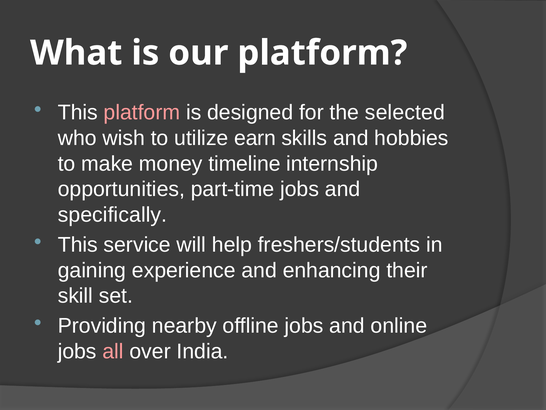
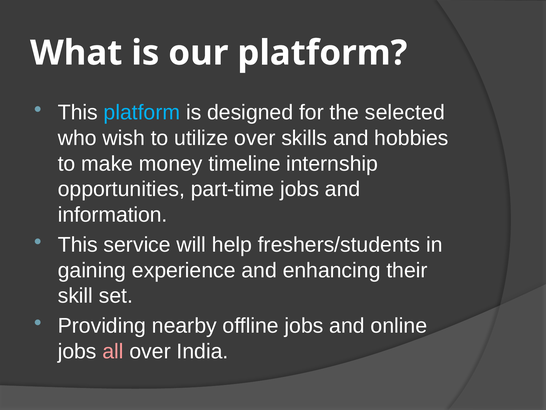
platform at (142, 112) colour: pink -> light blue
utilize earn: earn -> over
specifically: specifically -> information
